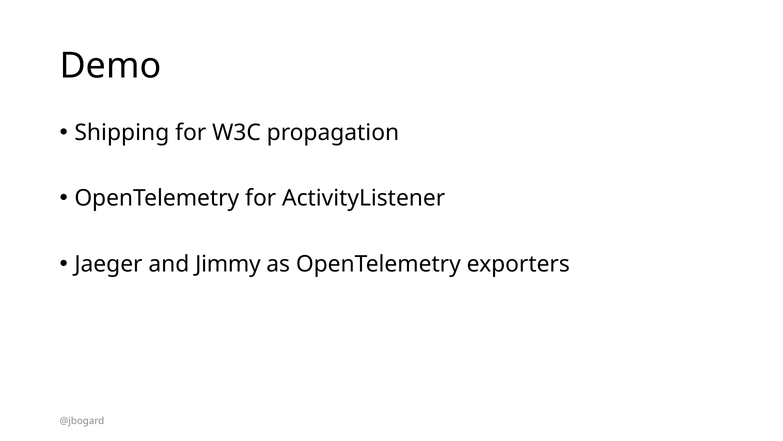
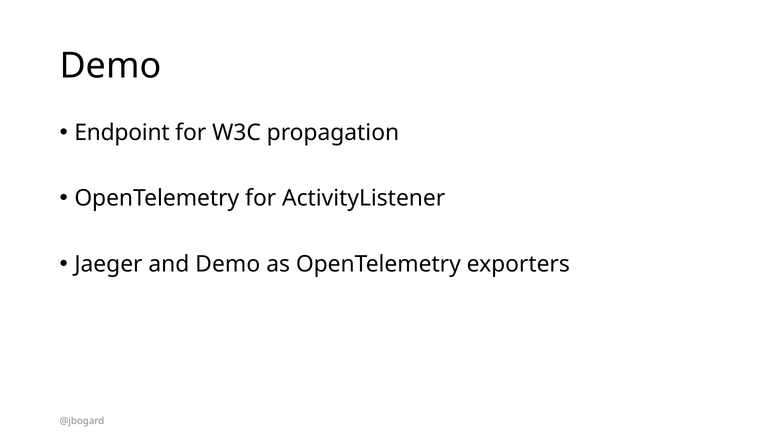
Shipping: Shipping -> Endpoint
and Jimmy: Jimmy -> Demo
